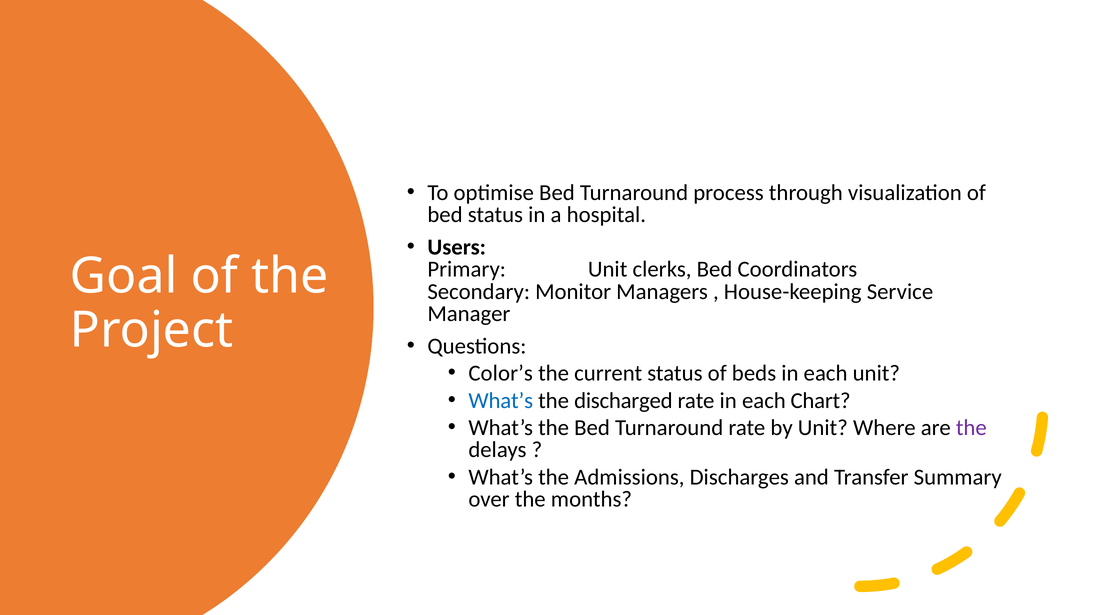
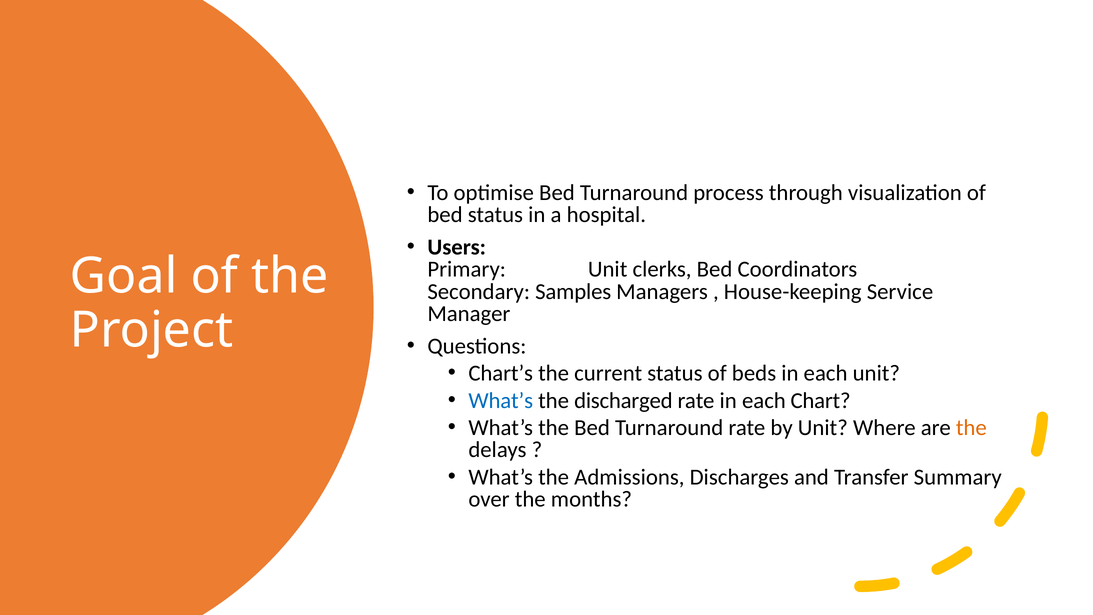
Monitor: Monitor -> Samples
Color’s: Color’s -> Chart’s
the at (971, 428) colour: purple -> orange
